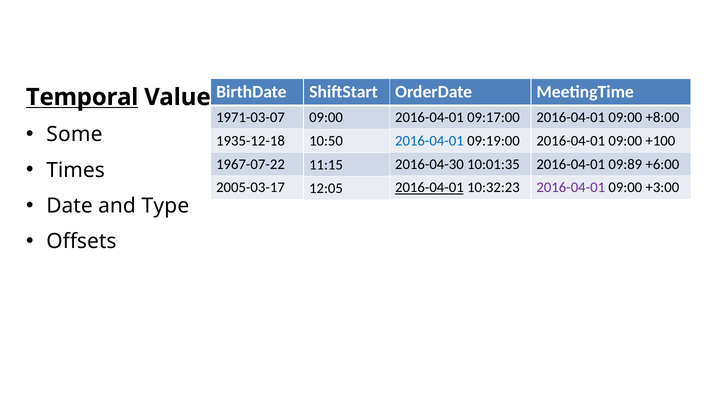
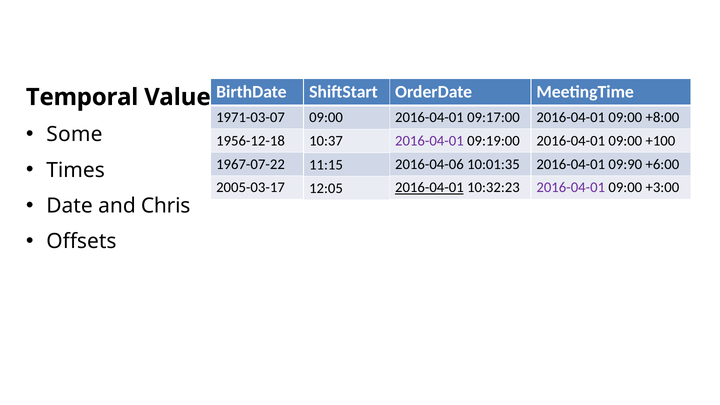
Temporal underline: present -> none
1935-12-18: 1935-12-18 -> 1956-12-18
2016-04-01 at (429, 141) colour: blue -> purple
10:50: 10:50 -> 10:37
2016-04-30: 2016-04-30 -> 2016-04-06
09:89: 09:89 -> 09:90
Type: Type -> Chris
